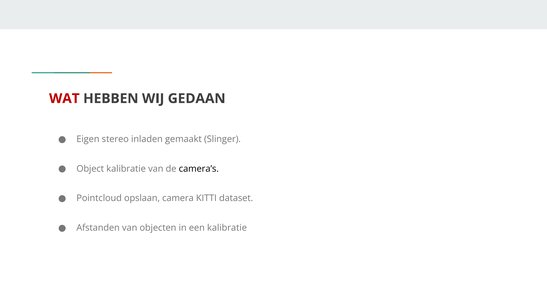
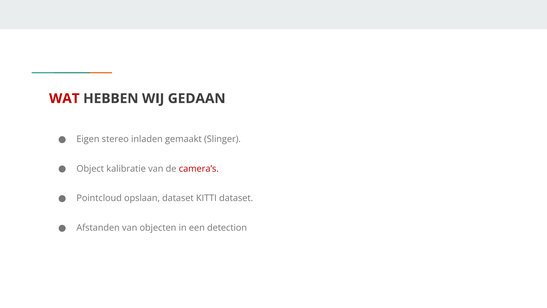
camera’s colour: black -> red
opslaan camera: camera -> dataset
een kalibratie: kalibratie -> detection
